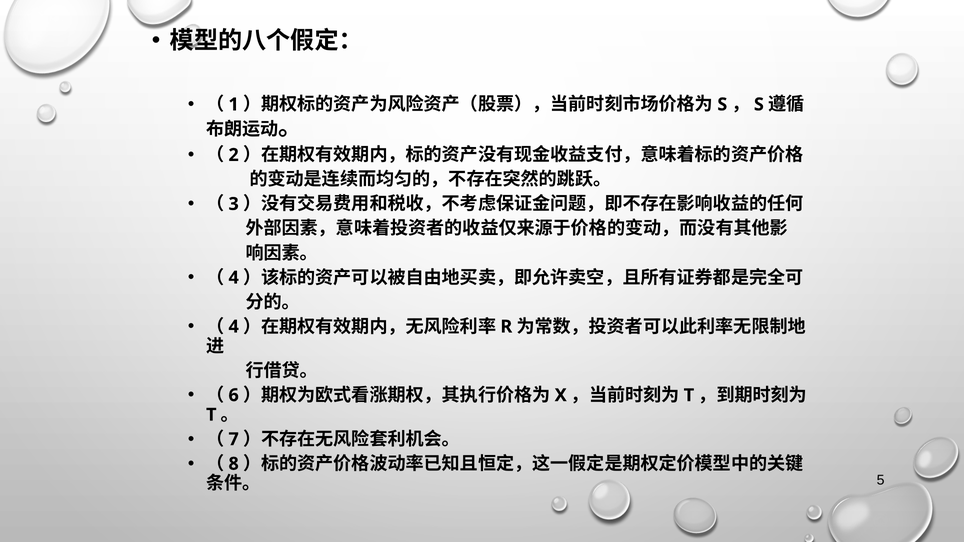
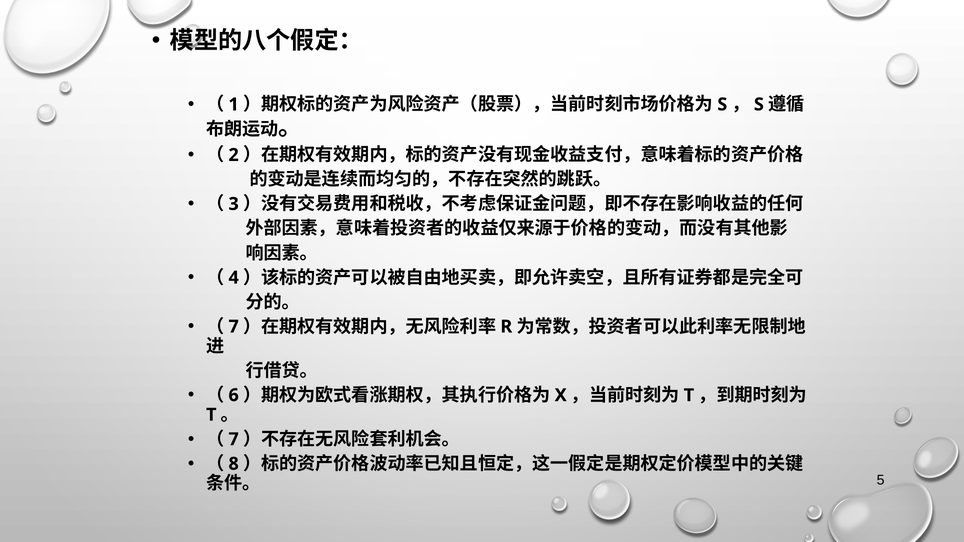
4 at (234, 327): 4 -> 7
